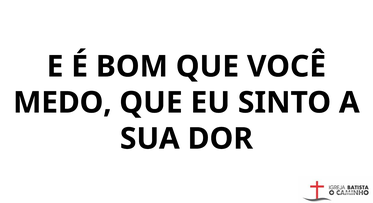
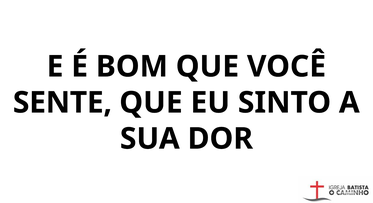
MEDO: MEDO -> SENTE
